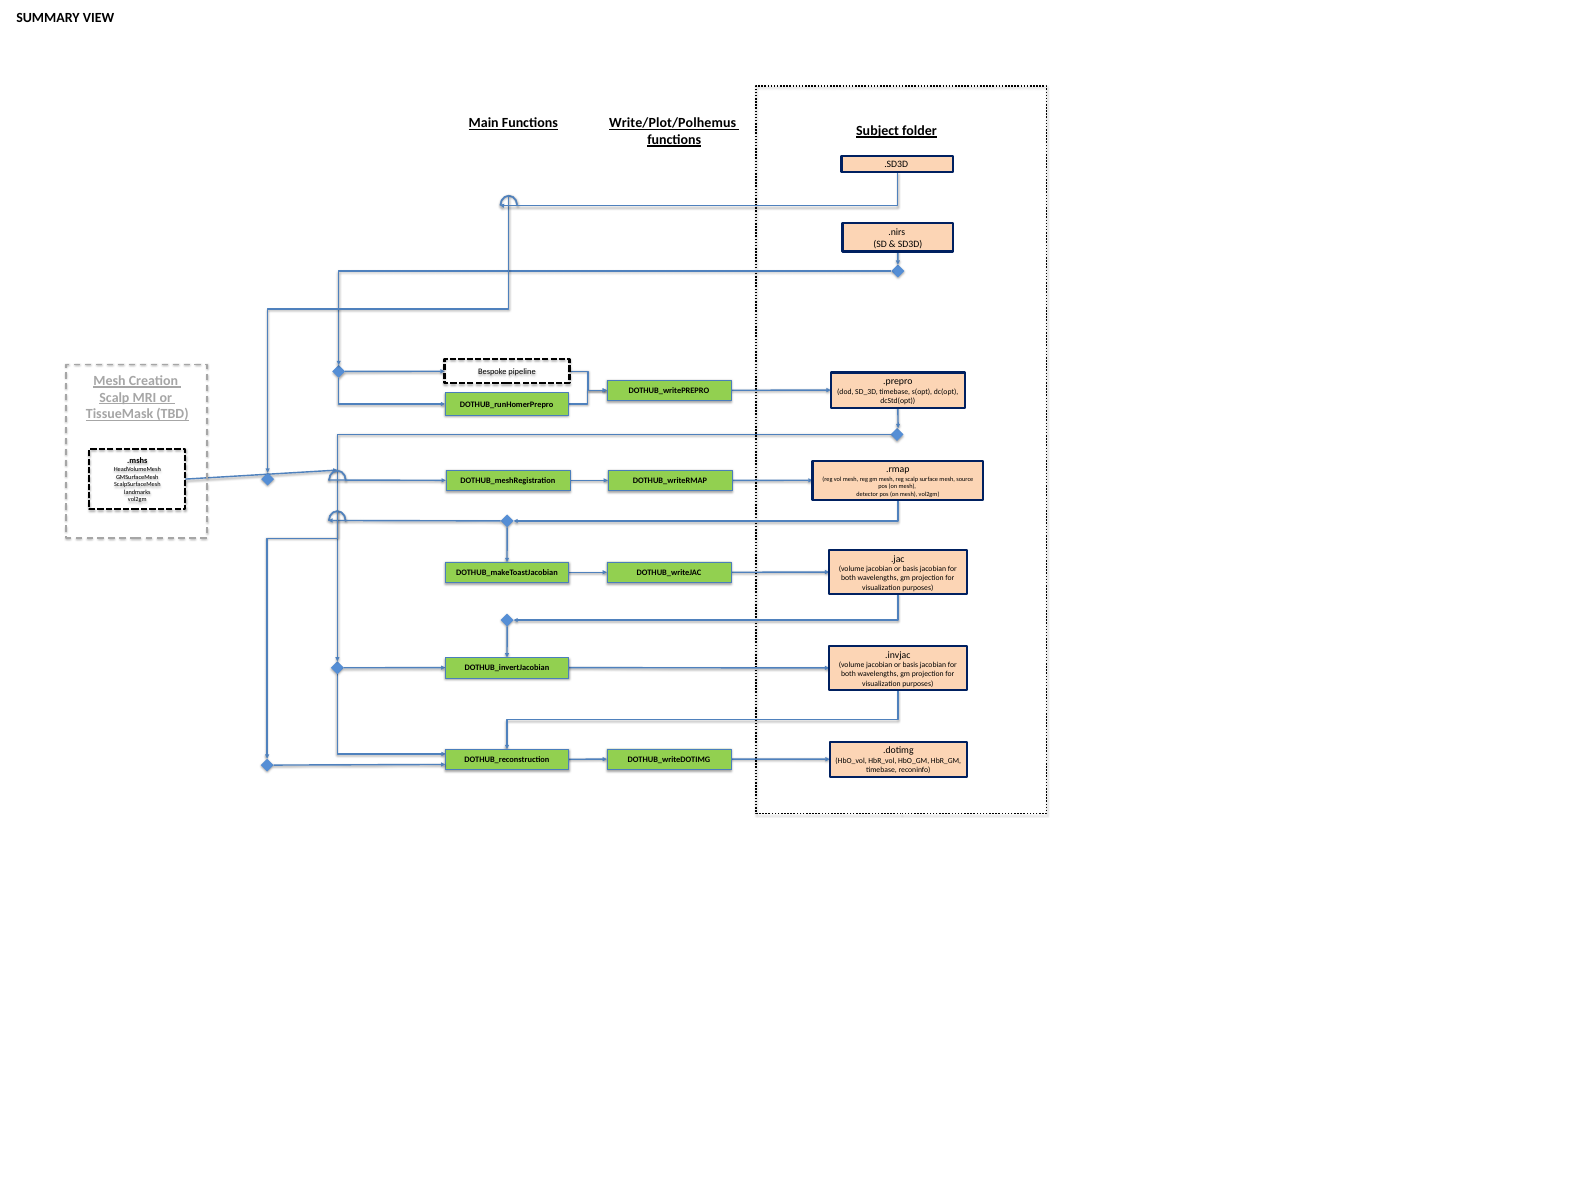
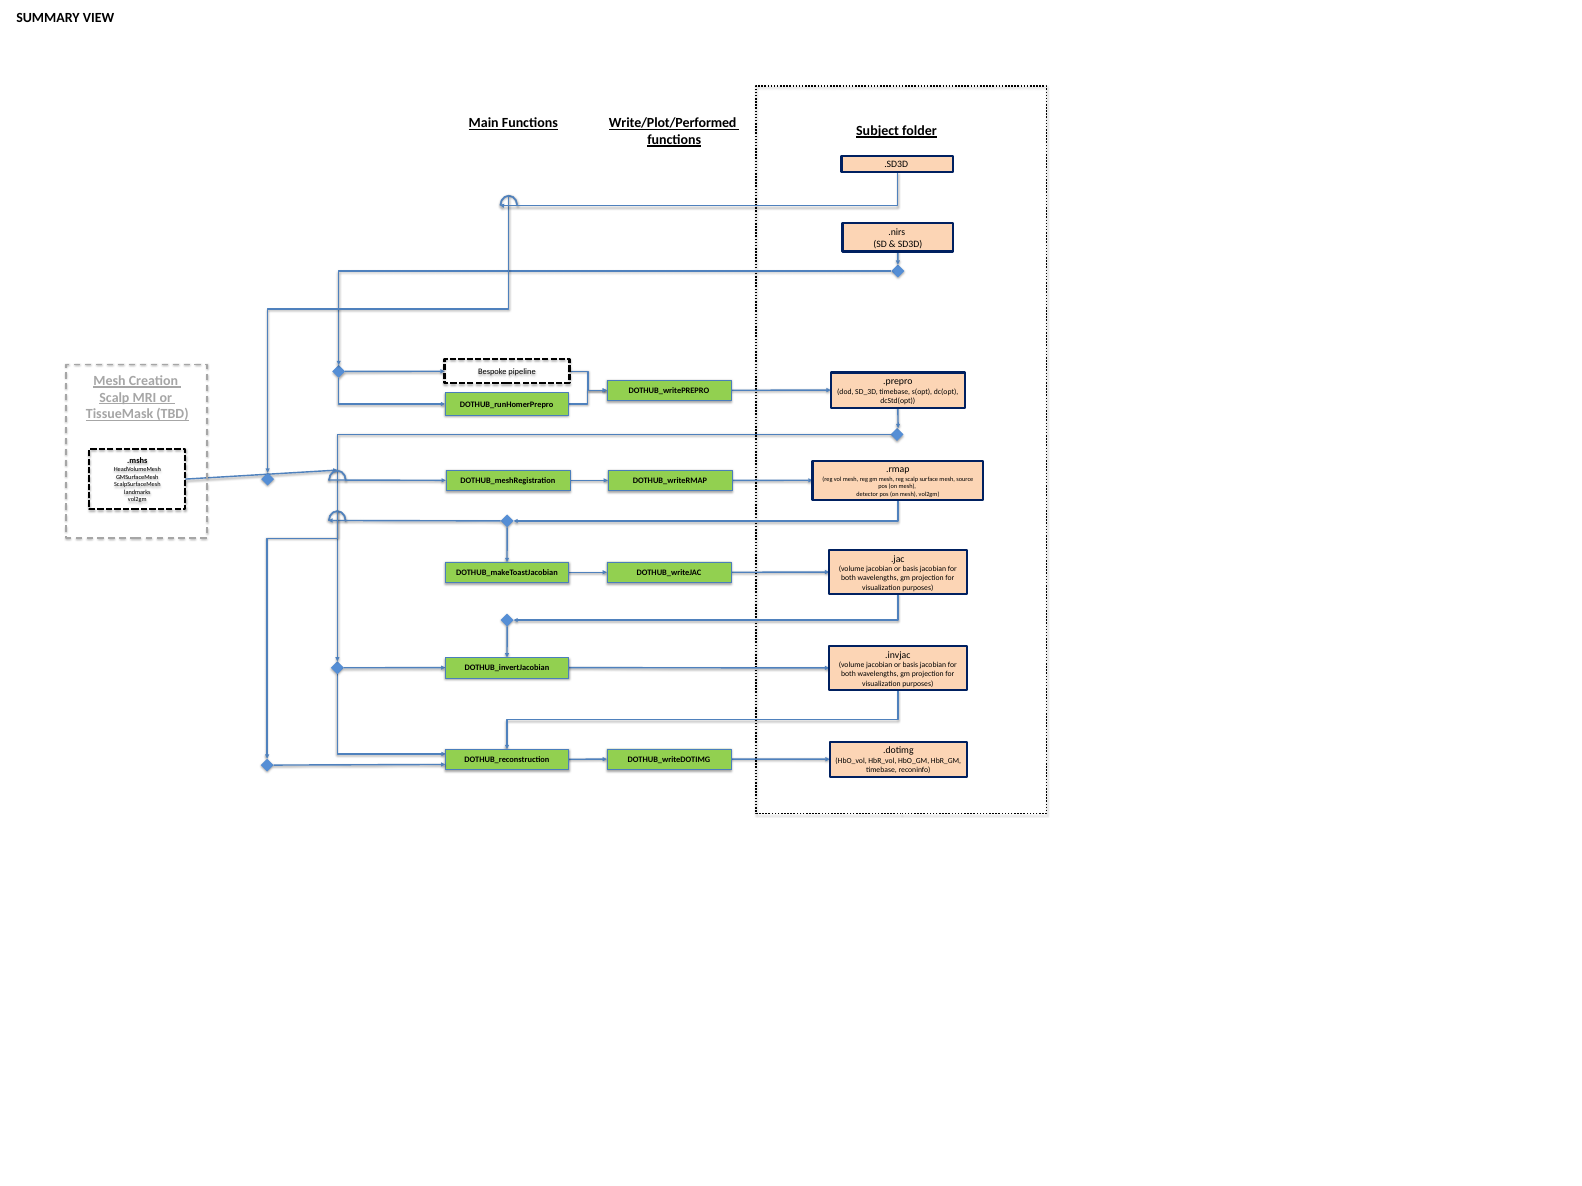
Write/Plot/Polhemus: Write/Plot/Polhemus -> Write/Plot/Performed
